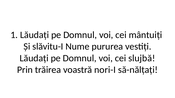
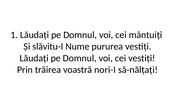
cei slujbă: slujbă -> vestiți
